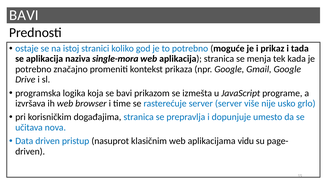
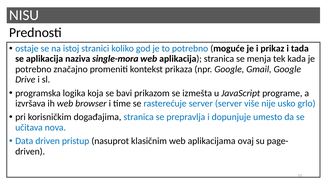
BAVI at (24, 15): BAVI -> NISU
vidu: vidu -> ovaj
